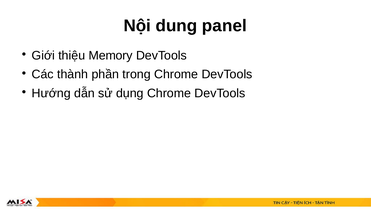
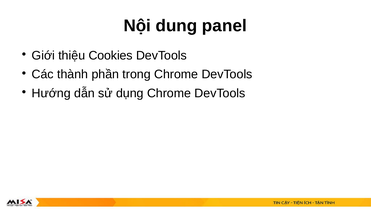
Memory: Memory -> Cookies
